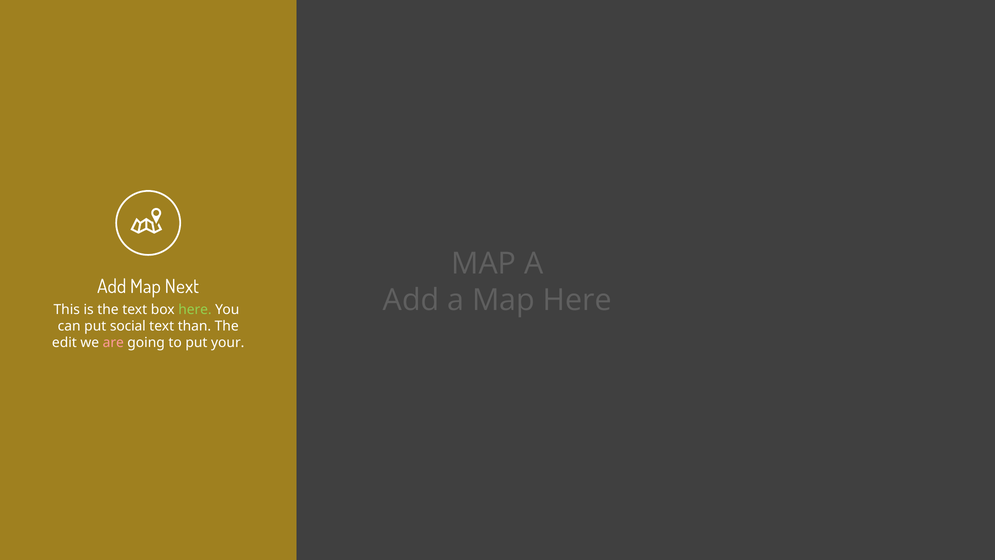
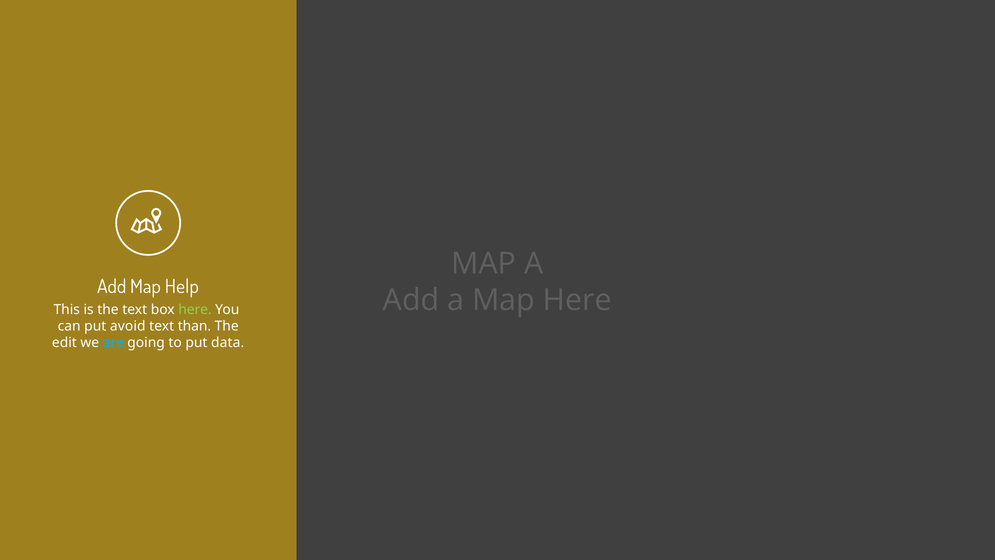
Next: Next -> Help
social: social -> avoid
are colour: pink -> light blue
your: your -> data
